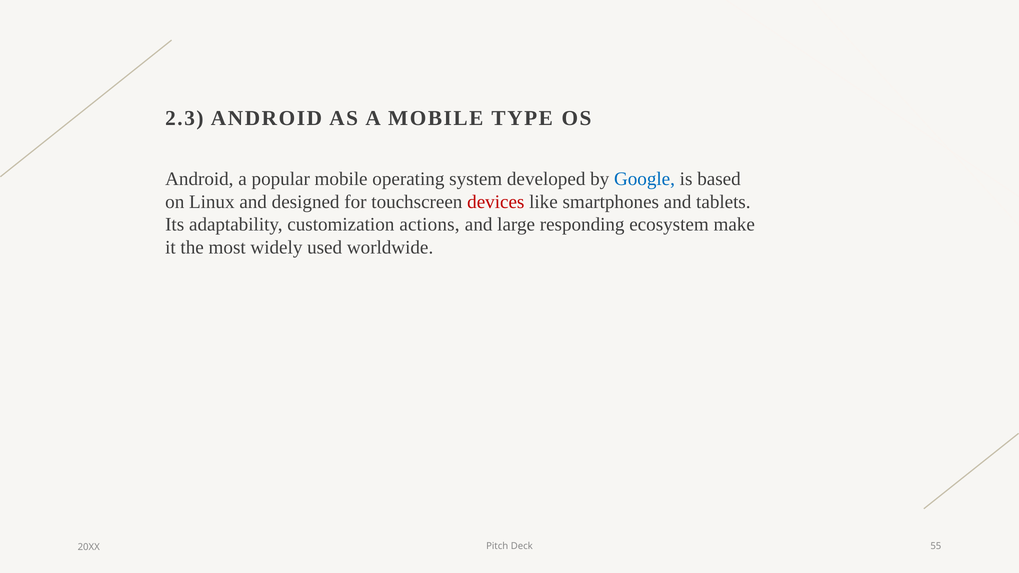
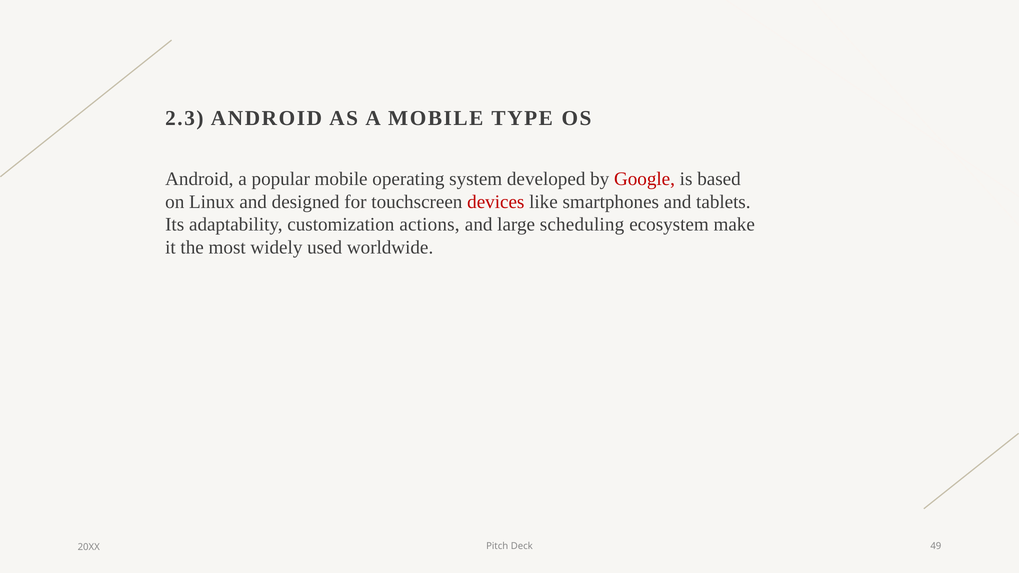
Google colour: blue -> red
responding: responding -> scheduling
55: 55 -> 49
